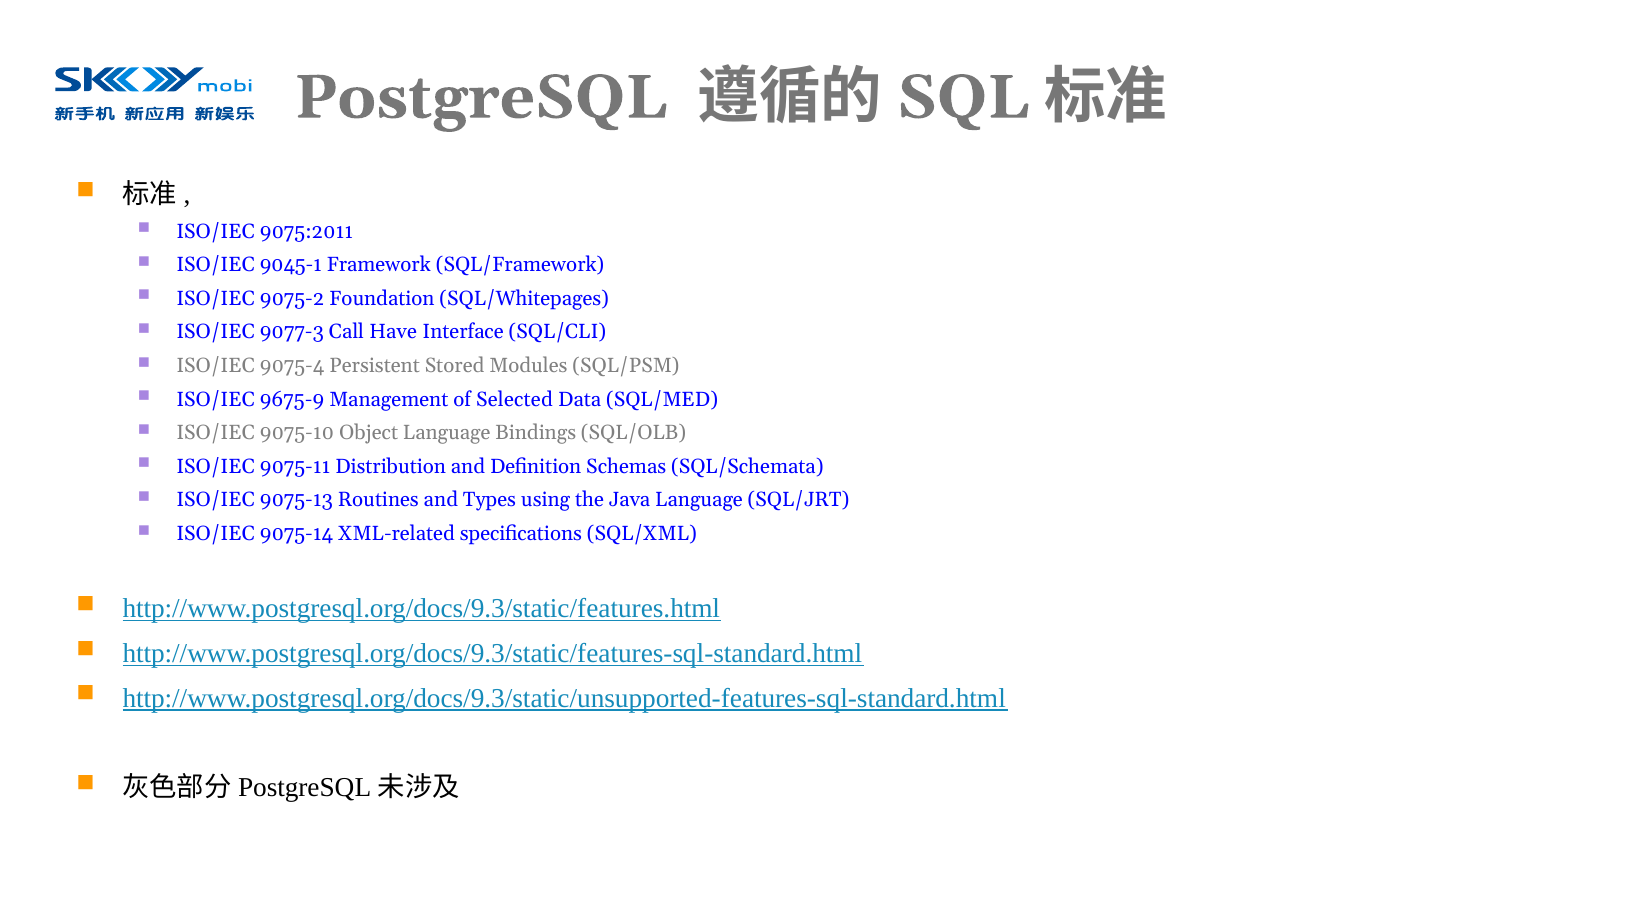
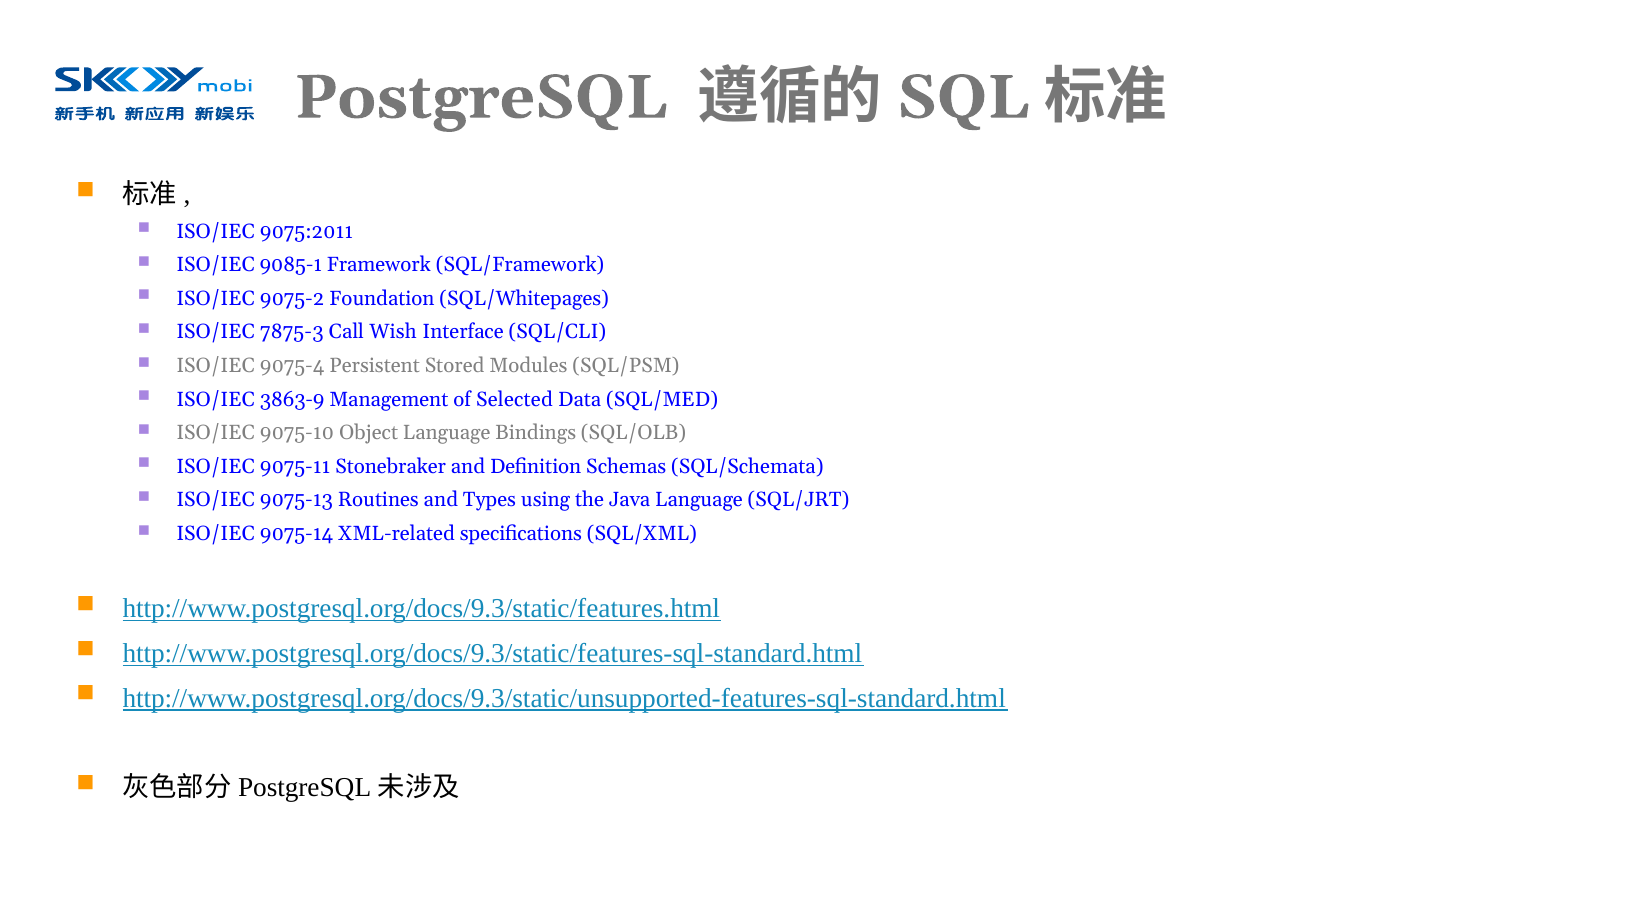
9045-1: 9045-1 -> 9085-1
9077-3: 9077-3 -> 7875-3
Have: Have -> Wish
9675-9: 9675-9 -> 3863-9
Distribution: Distribution -> Stonebraker
